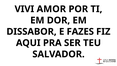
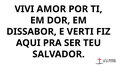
FAZES: FAZES -> VERTI
